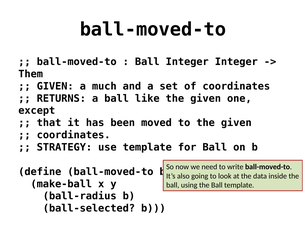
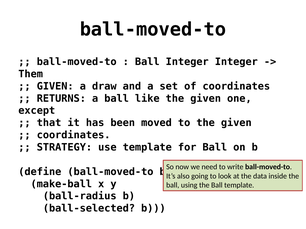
much: much -> draw
